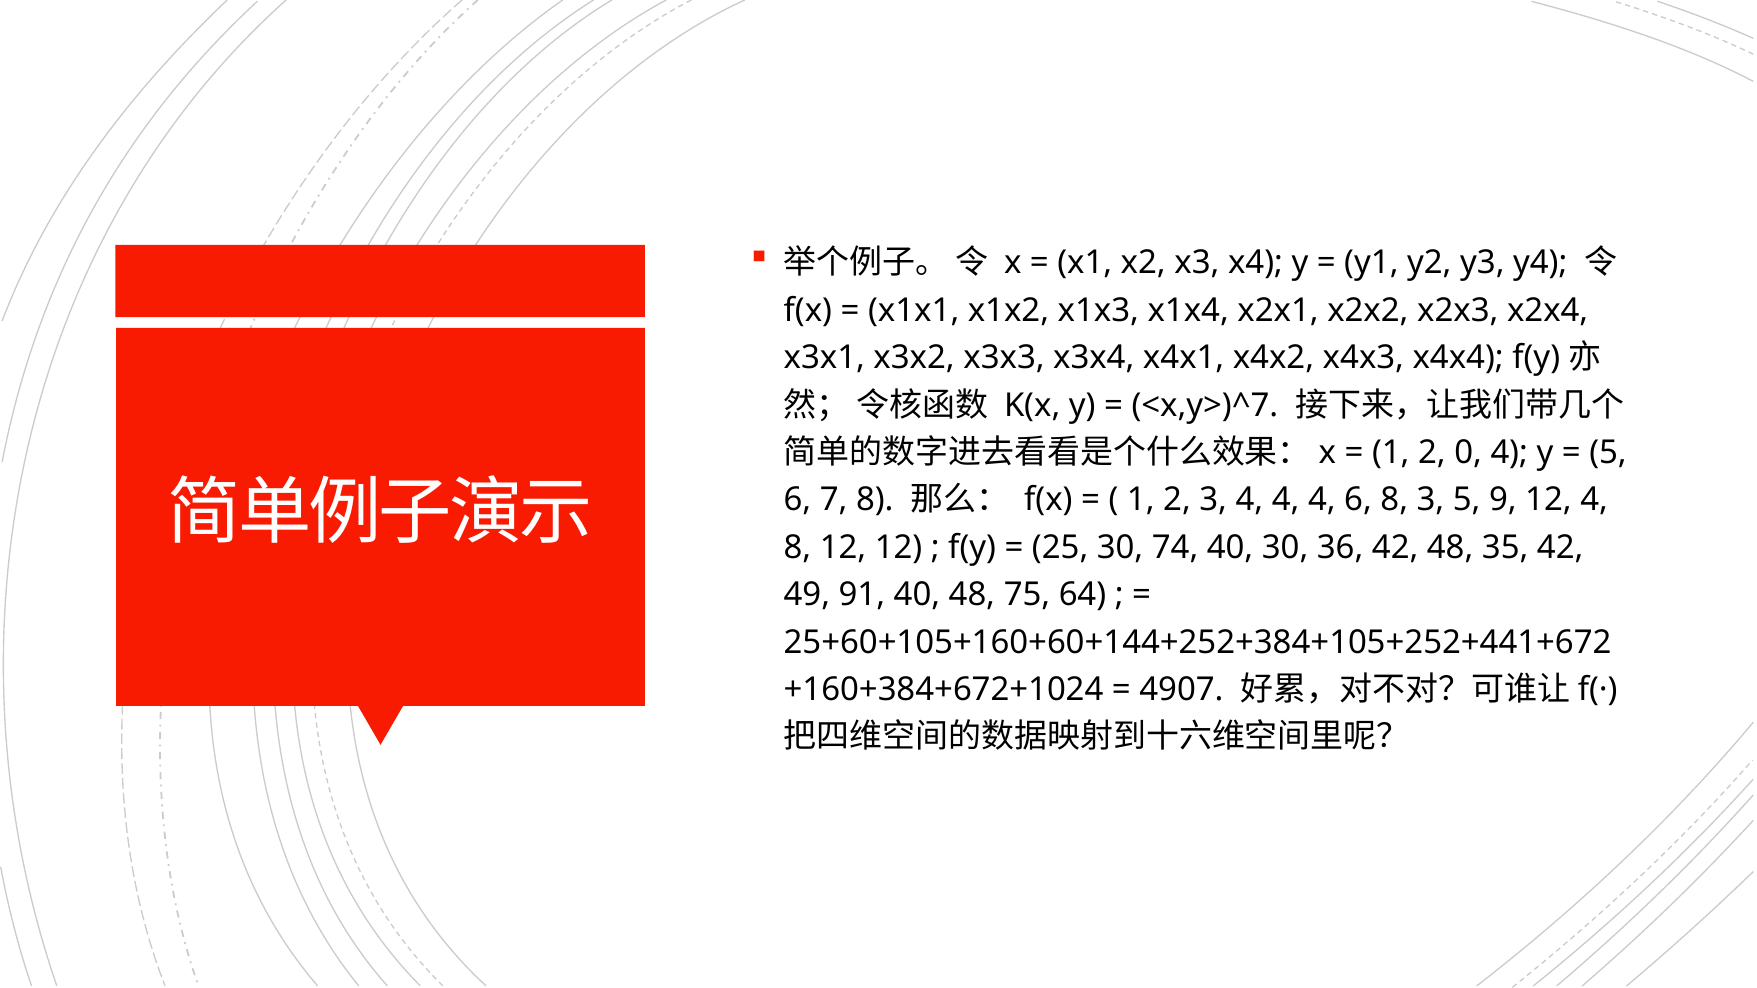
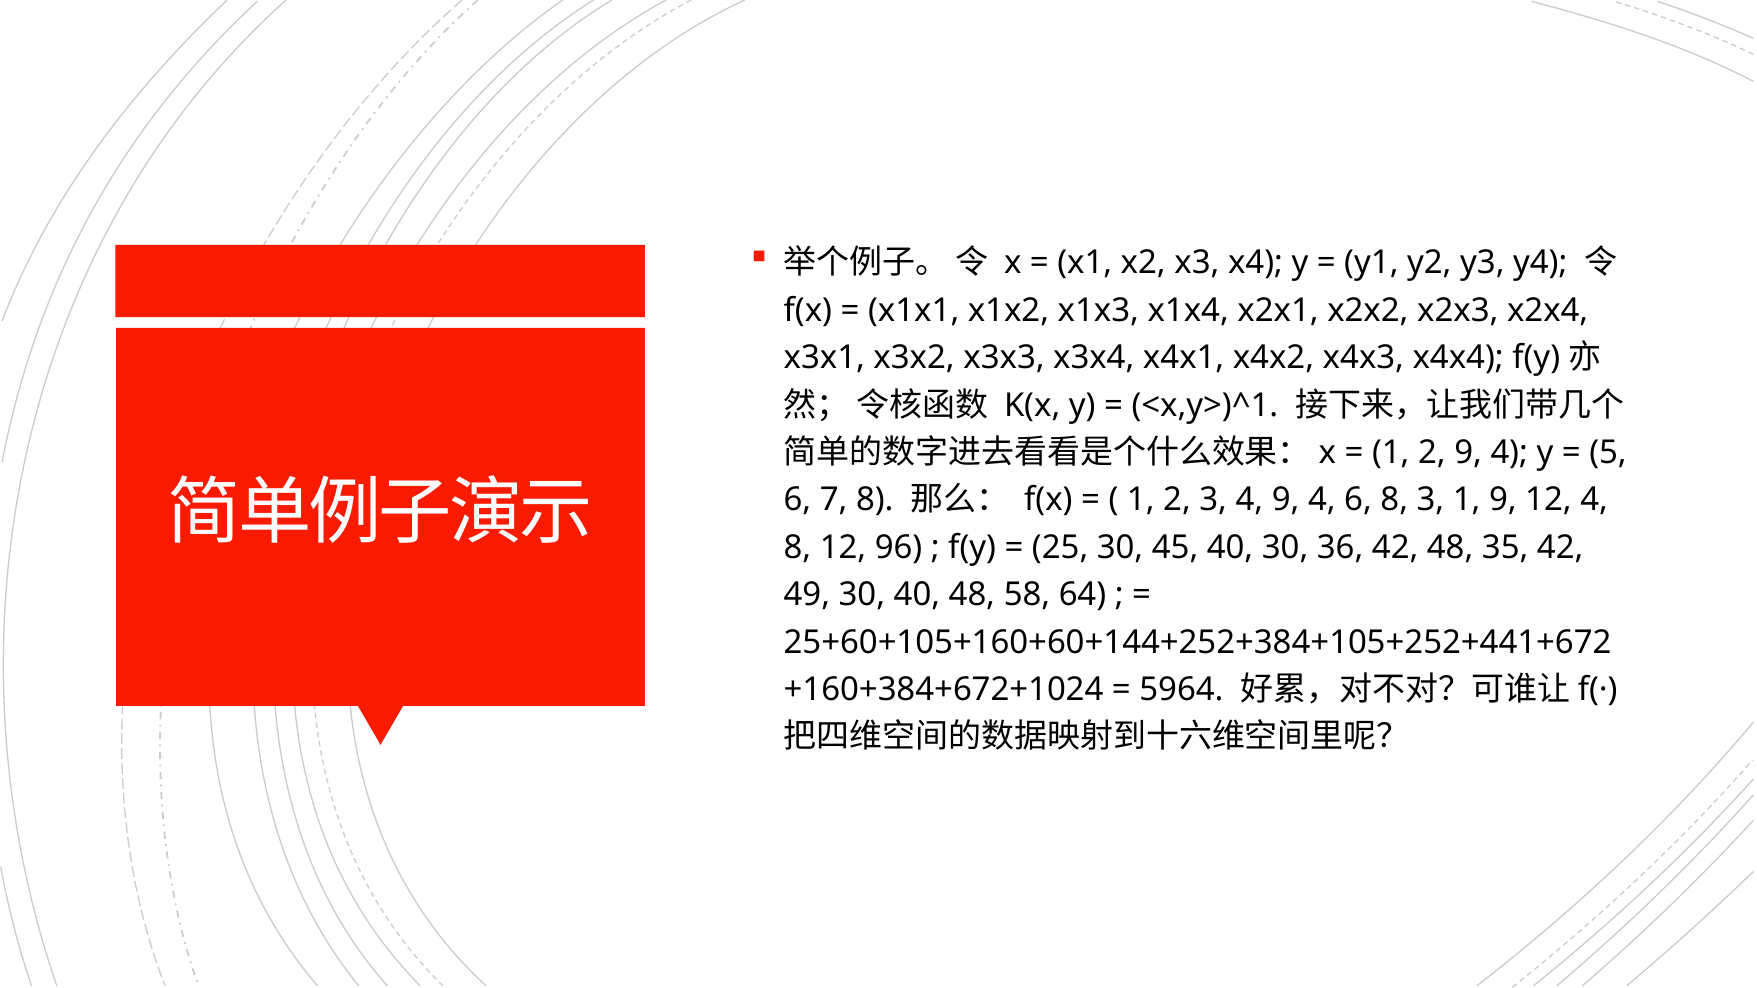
<x,y>)^7: <x,y>)^7 -> <x,y>)^1
2 0: 0 -> 9
3 4 4: 4 -> 9
3 5: 5 -> 1
12 12: 12 -> 96
74: 74 -> 45
49 91: 91 -> 30
75: 75 -> 58
4907: 4907 -> 5964
